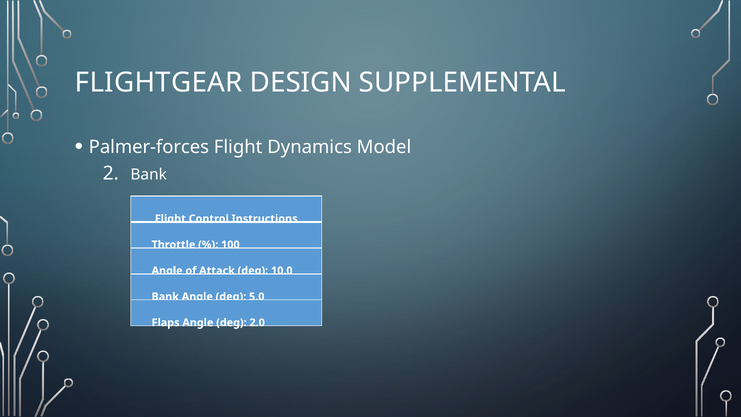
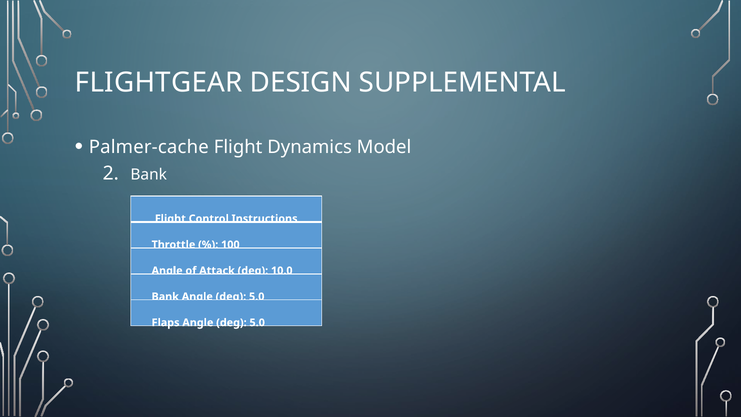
Palmer-forces: Palmer-forces -> Palmer-cache
Flaps Angle deg 2.0: 2.0 -> 5.0
